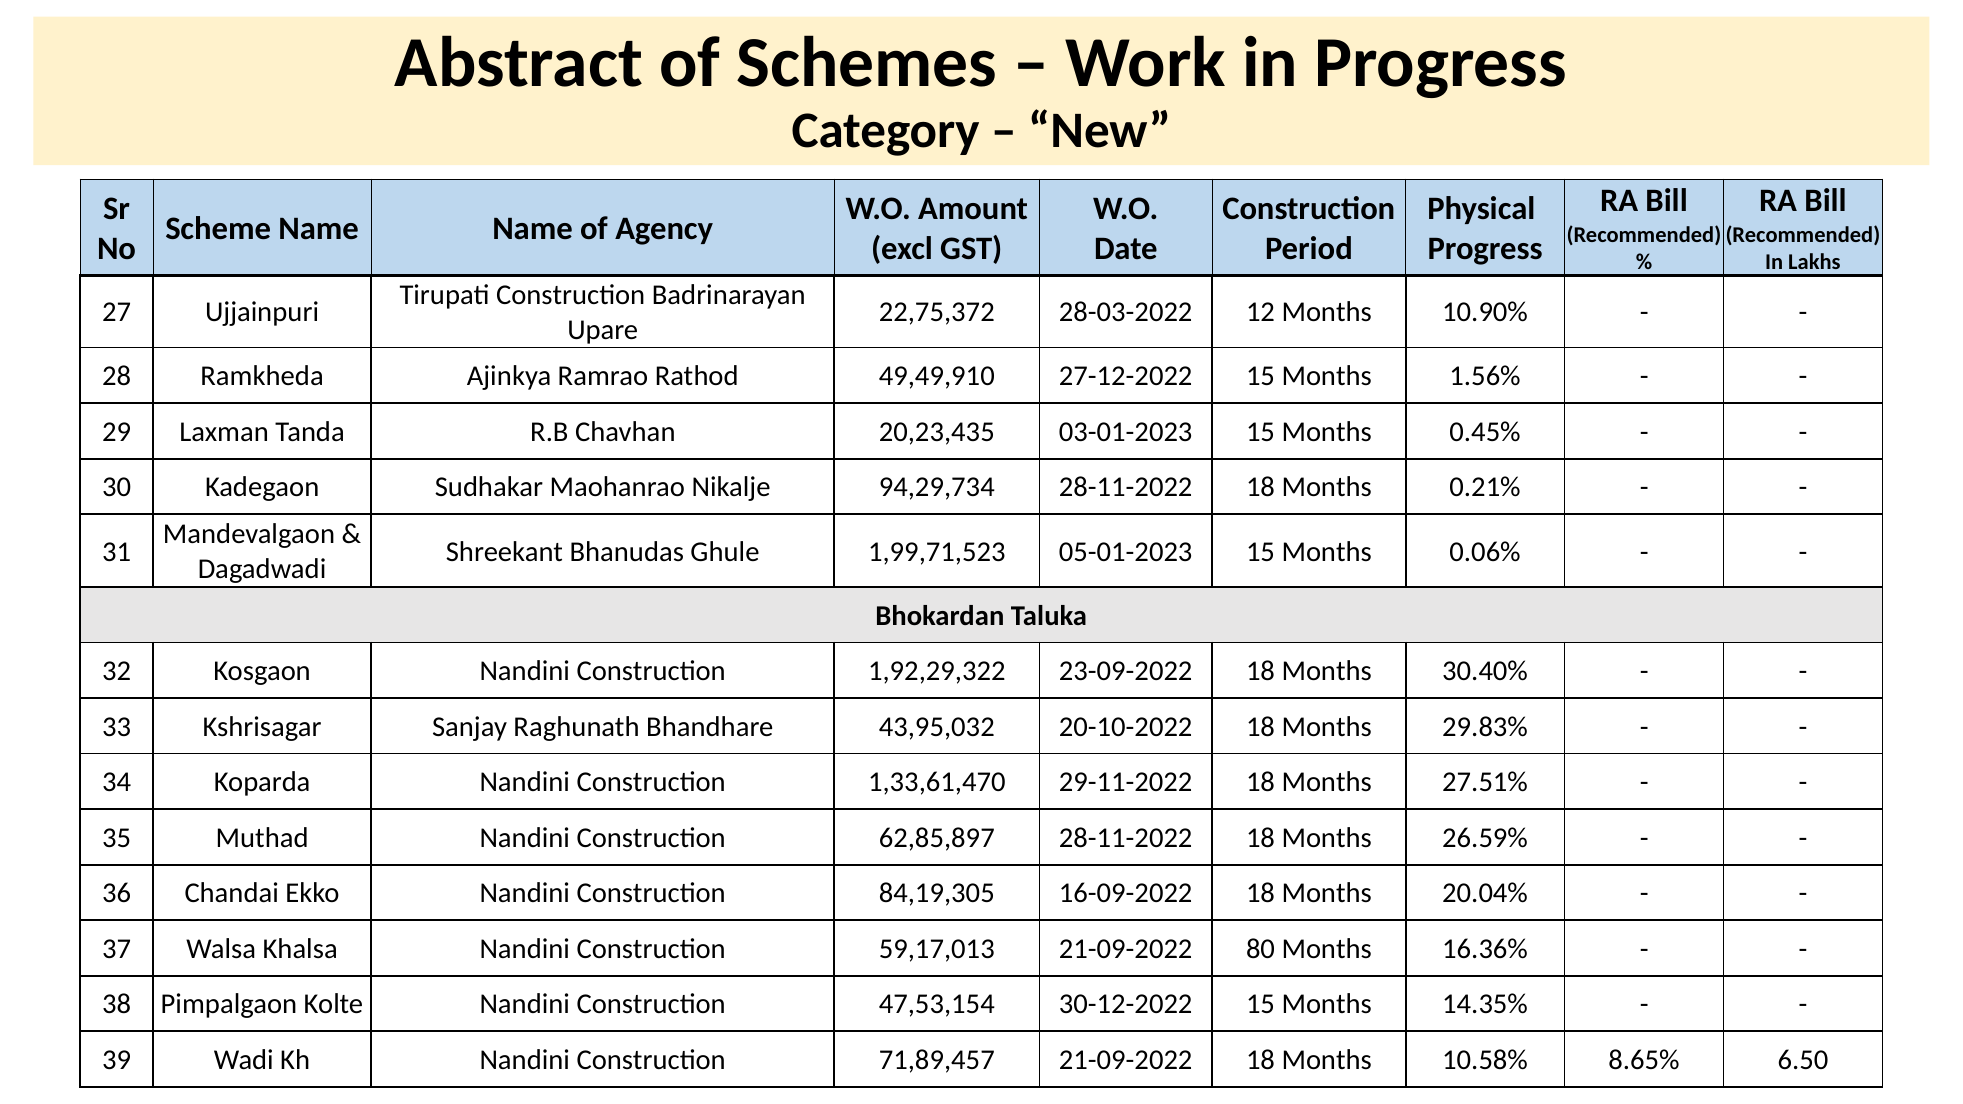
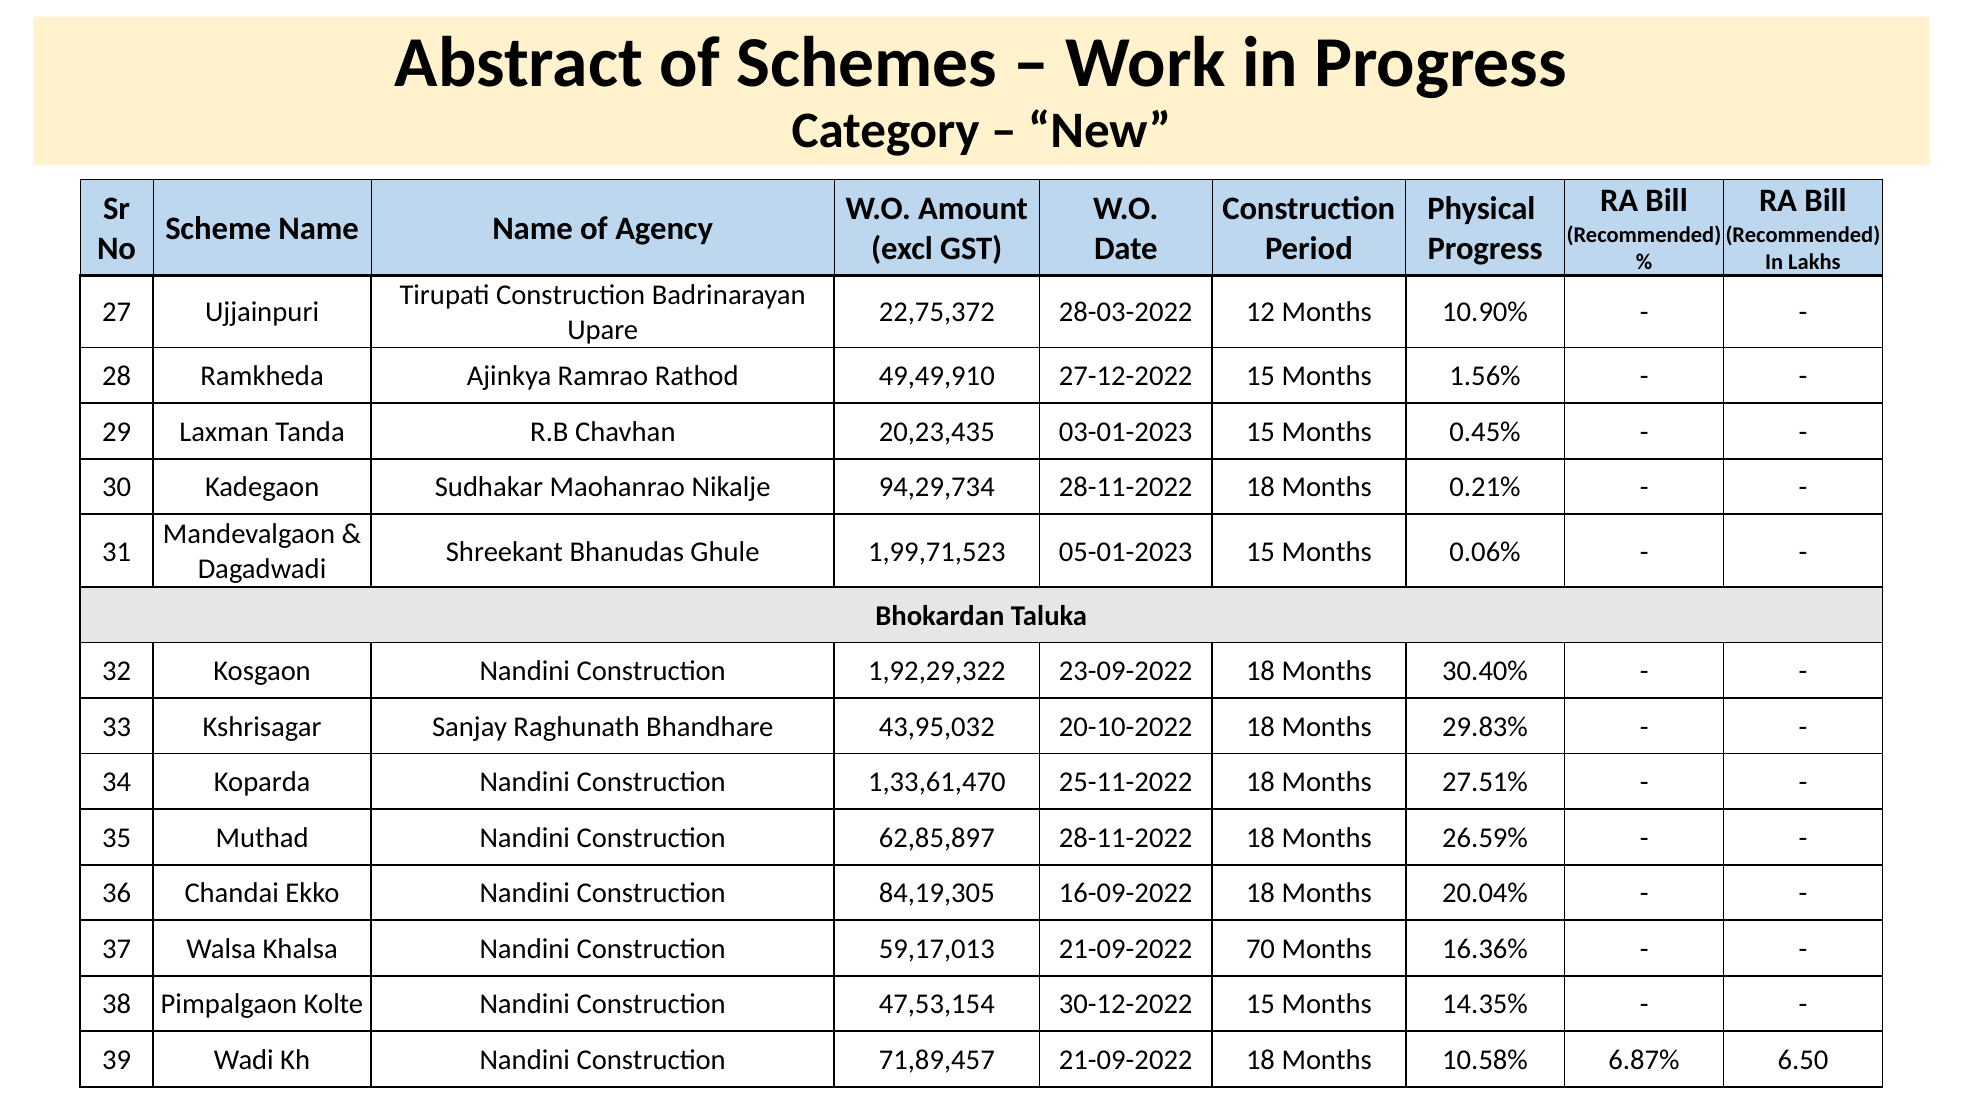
29-11-2022: 29-11-2022 -> 25-11-2022
80: 80 -> 70
8.65%: 8.65% -> 6.87%
